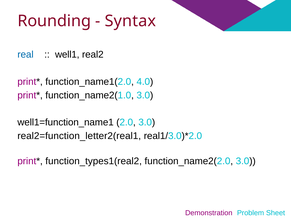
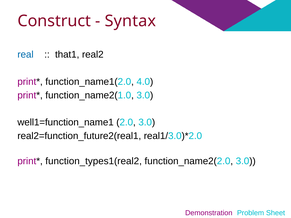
Rounding: Rounding -> Construct
well1: well1 -> that1
real2=function_letter2(real1: real2=function_letter2(real1 -> real2=function_future2(real1
